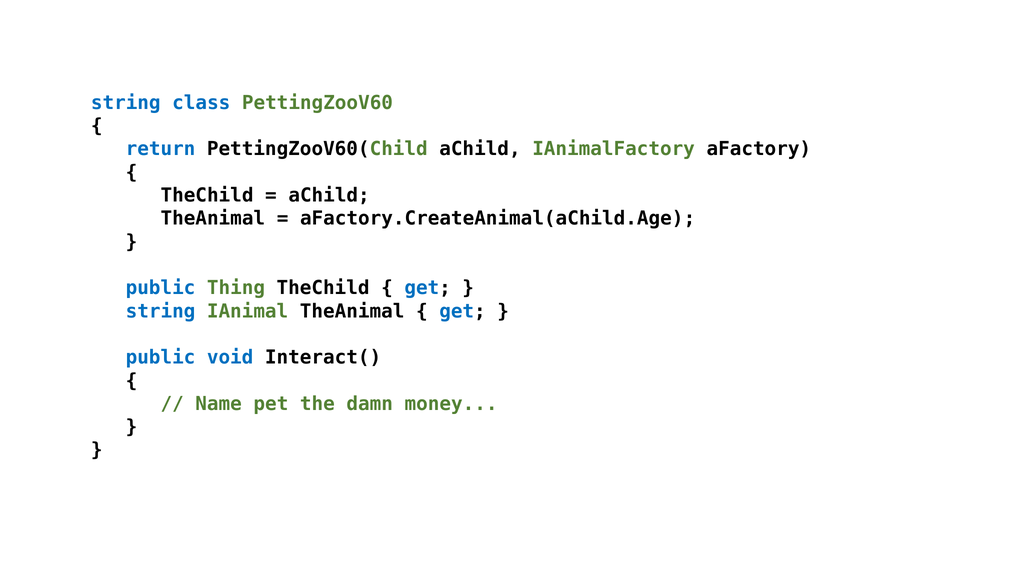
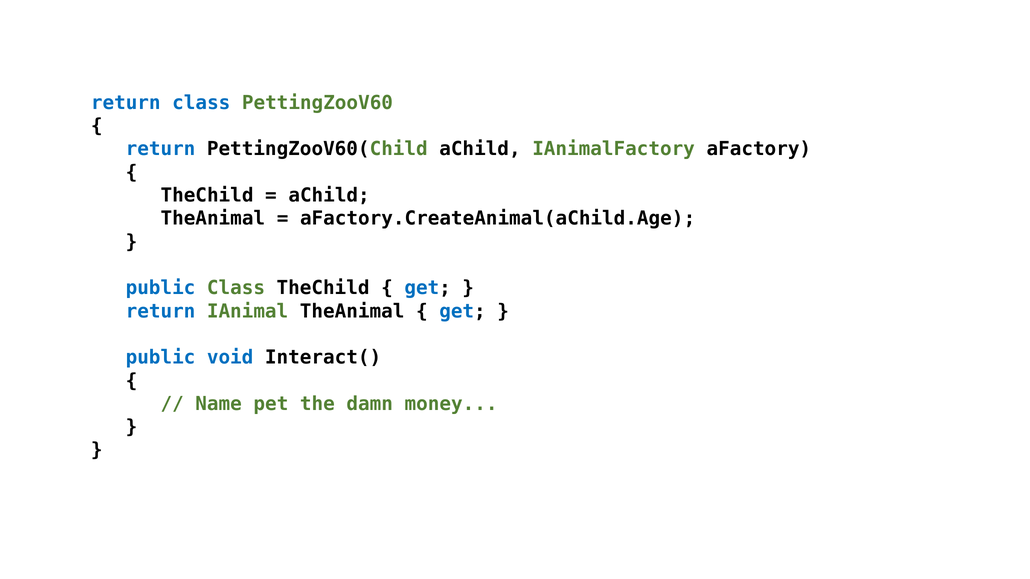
string at (126, 103): string -> return
public Thing: Thing -> Class
string at (161, 311): string -> return
